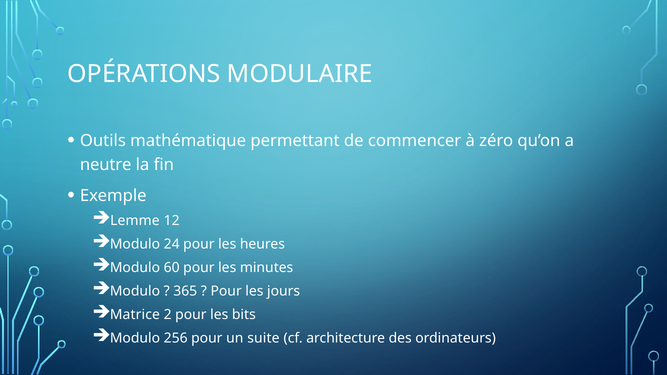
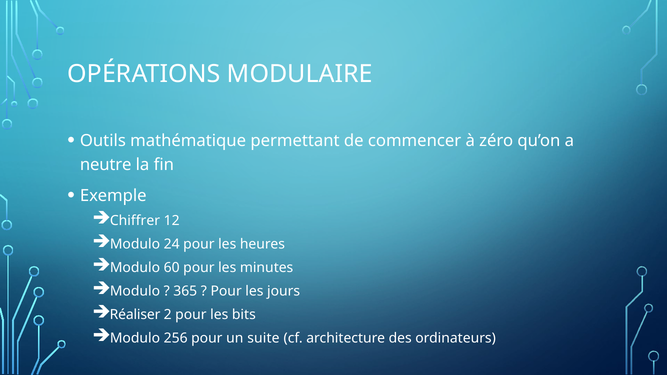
Lemme: Lemme -> Chiffrer
Matrice: Matrice -> Réaliser
